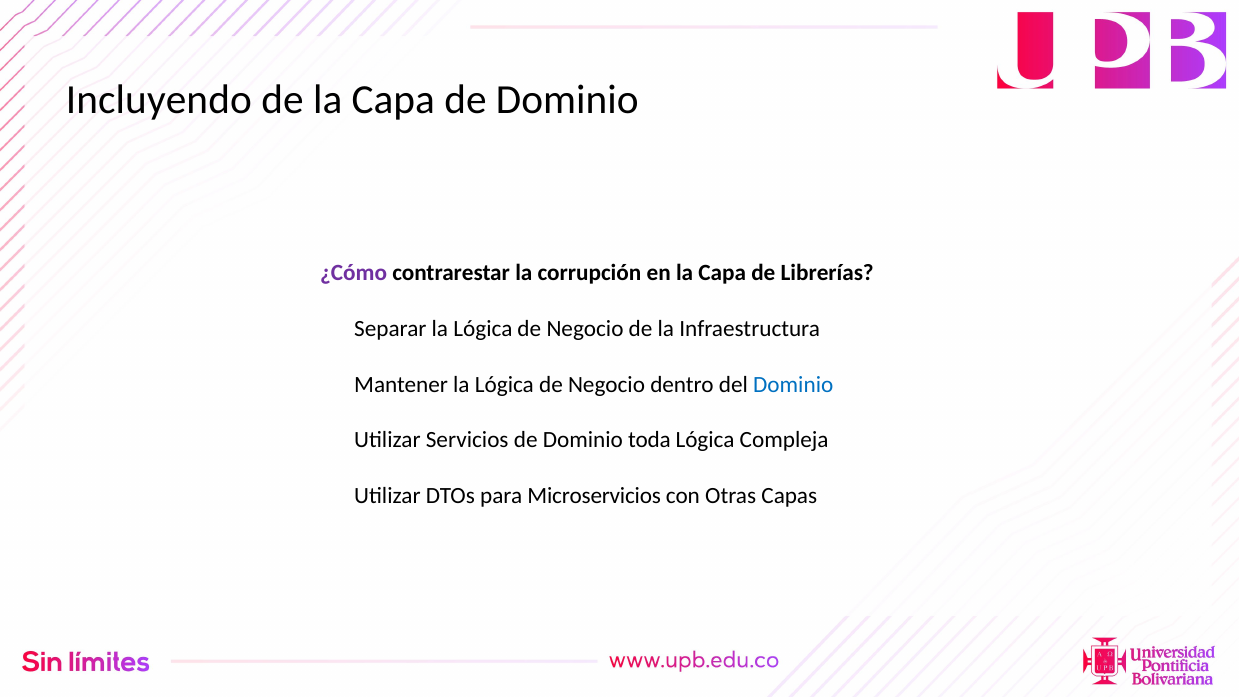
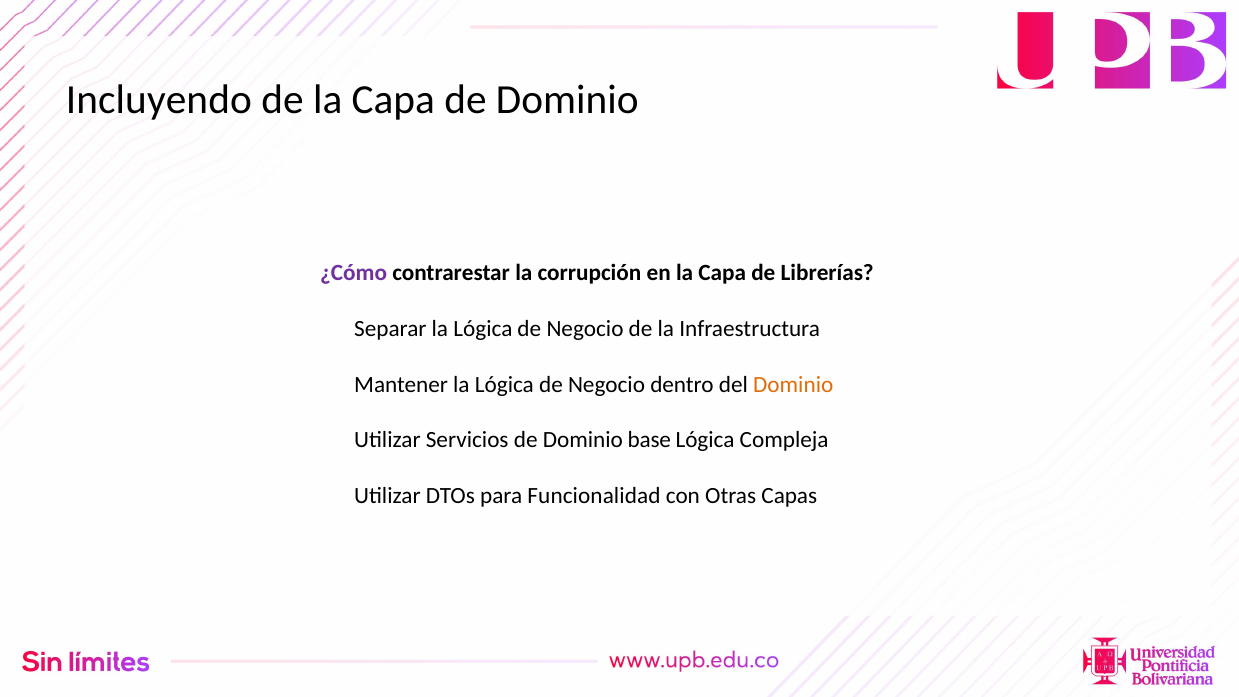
Dominio at (793, 384) colour: blue -> orange
toda: toda -> base
Microservicios: Microservicios -> Funcionalidad
